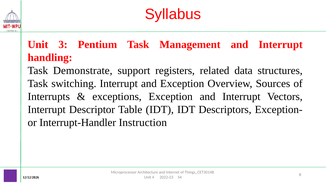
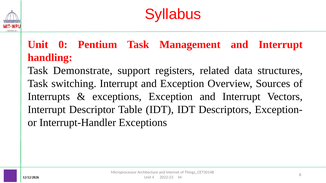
3: 3 -> 0
Interrupt-Handler Instruction: Instruction -> Exceptions
